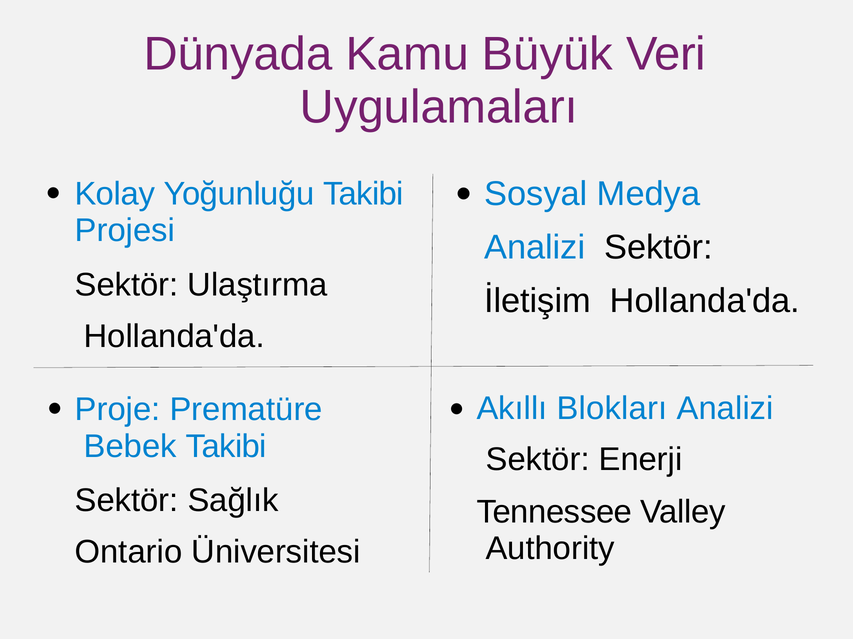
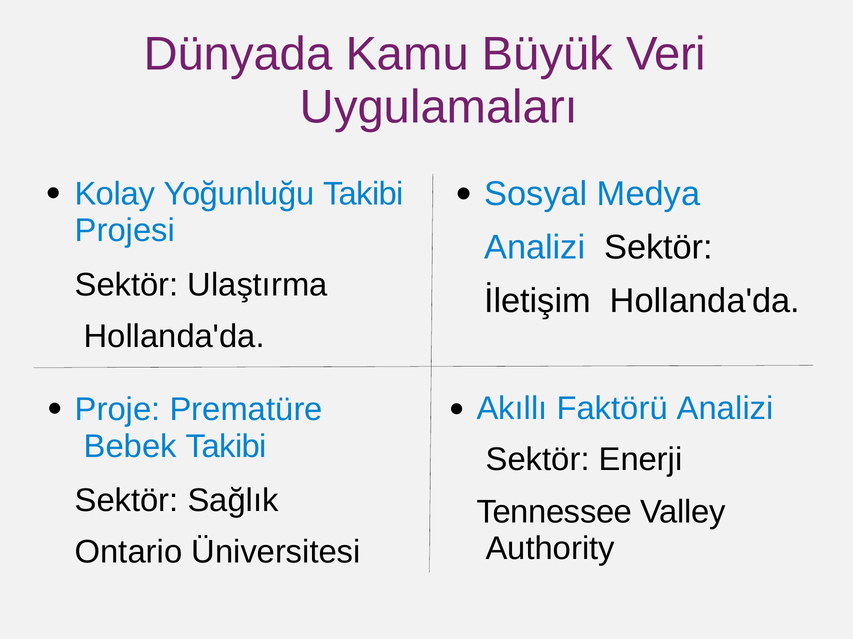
Blokları: Blokları -> Faktörü
